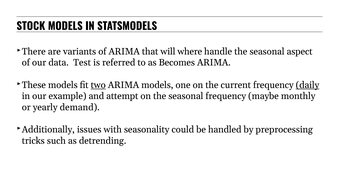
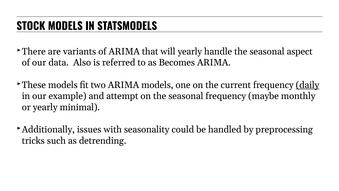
will where: where -> yearly
Test: Test -> Also
two underline: present -> none
demand: demand -> minimal
